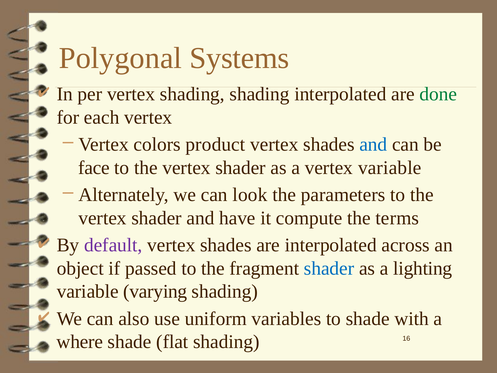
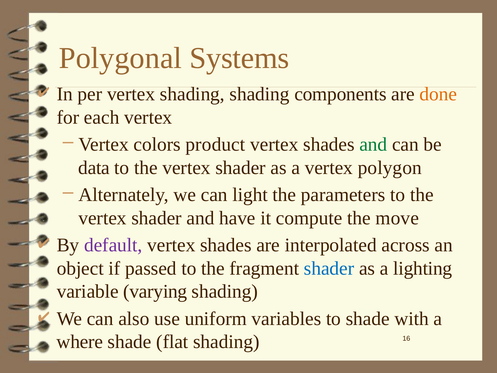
shading interpolated: interpolated -> components
done colour: green -> orange
and at (373, 144) colour: blue -> green
face: face -> data
vertex variable: variable -> polygon
look: look -> light
terms: terms -> move
